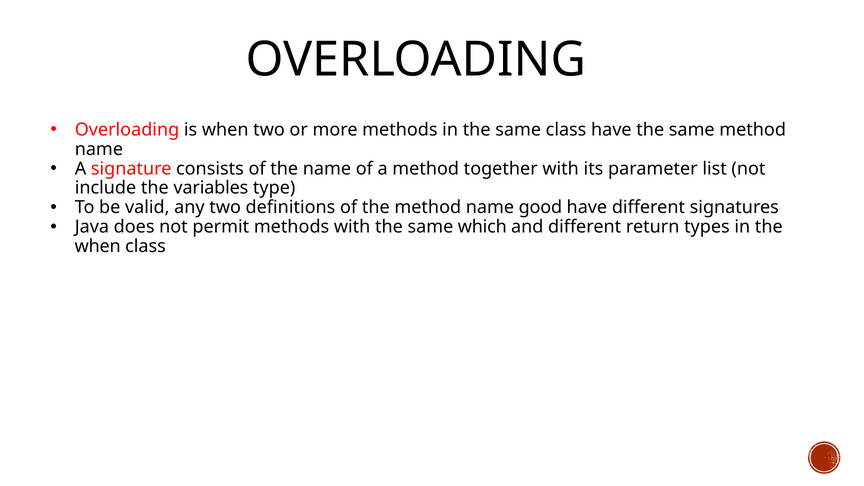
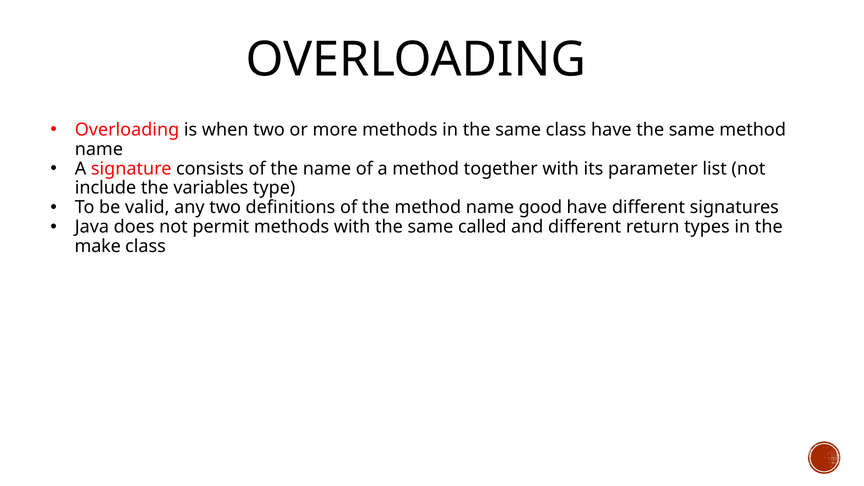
which: which -> called
when at (98, 246): when -> make
